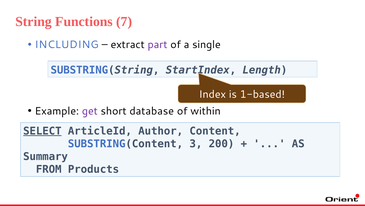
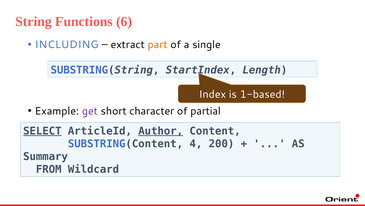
7: 7 -> 6
part colour: purple -> orange
database: database -> character
within: within -> partial
Author underline: none -> present
3: 3 -> 4
Products: Products -> Wildcard
